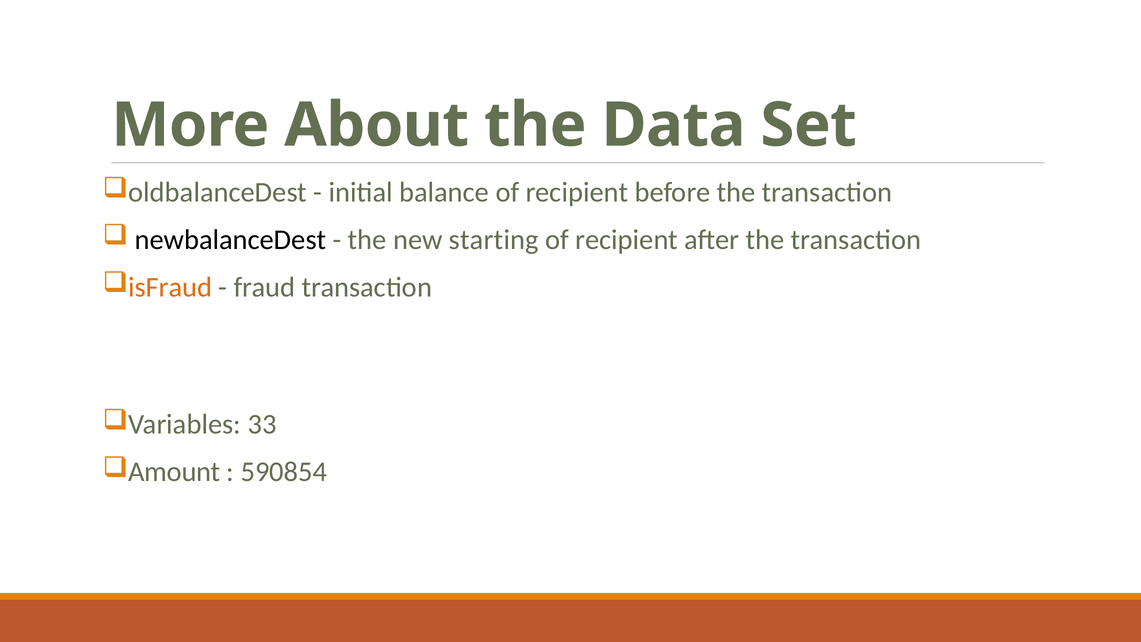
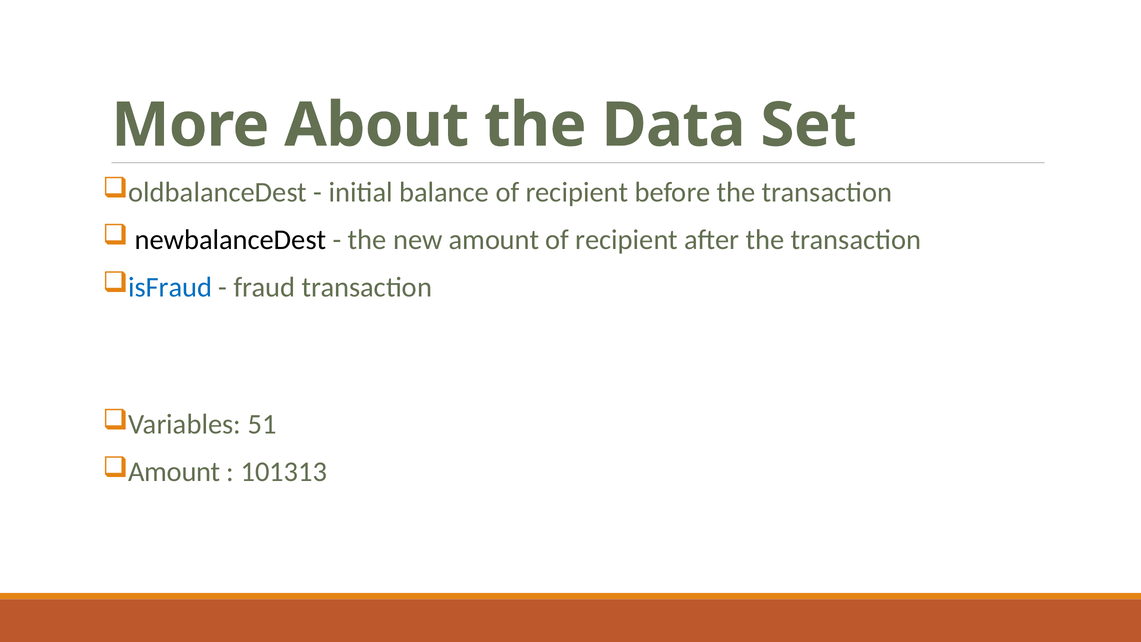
new starting: starting -> amount
isFraud colour: orange -> blue
33: 33 -> 51
590854: 590854 -> 101313
